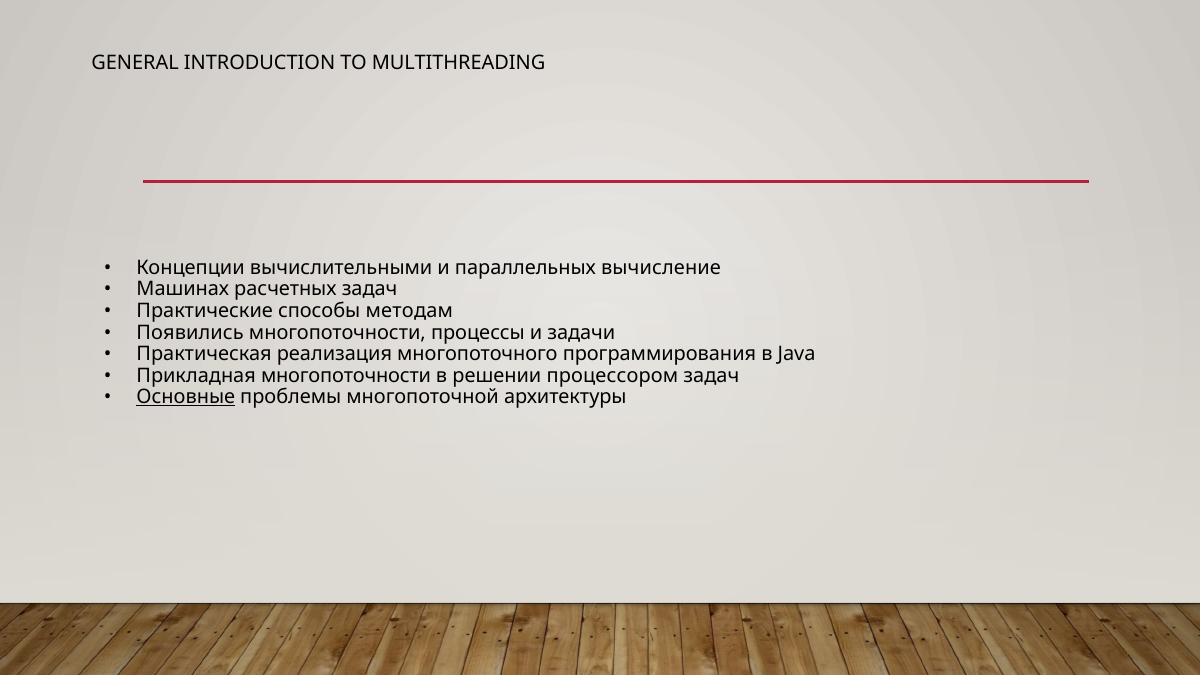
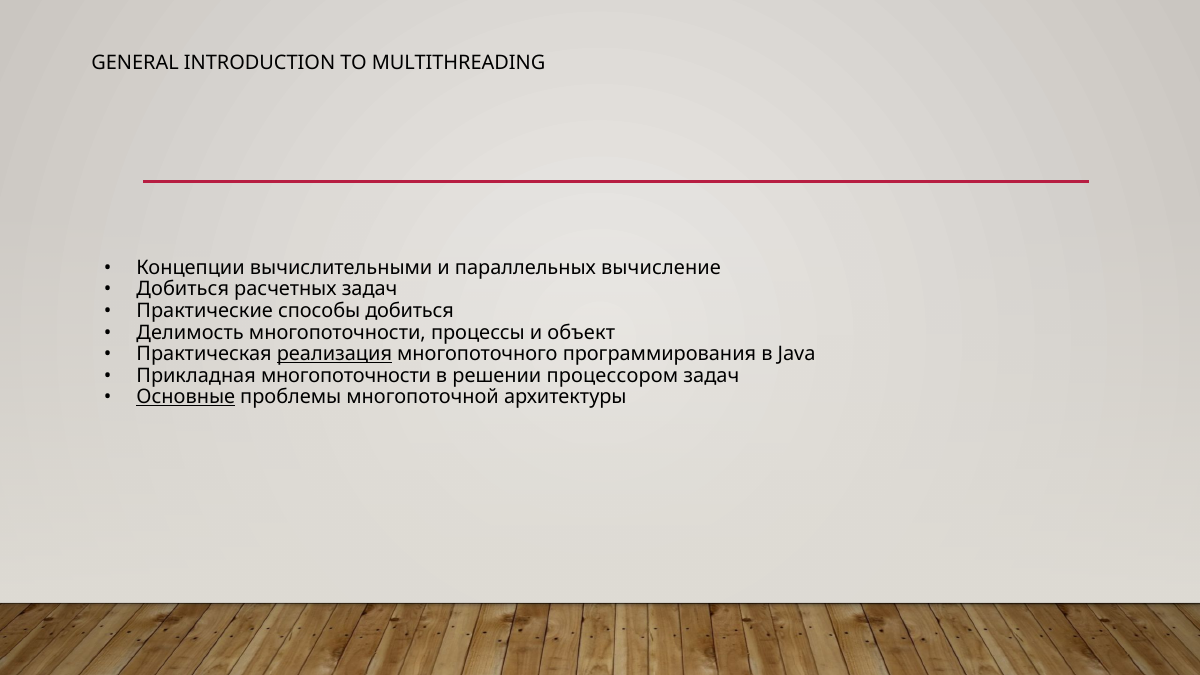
Машинах at (183, 289): Машинах -> Добиться
способы методам: методам -> добиться
Появились: Появились -> Делимость
задачи: задачи -> объект
реализация underline: none -> present
